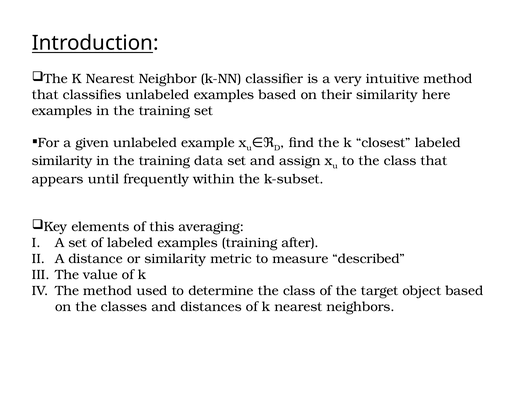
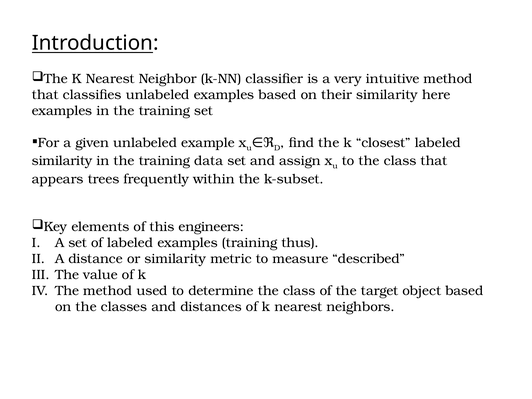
until: until -> trees
averaging: averaging -> engineers
after: after -> thus
